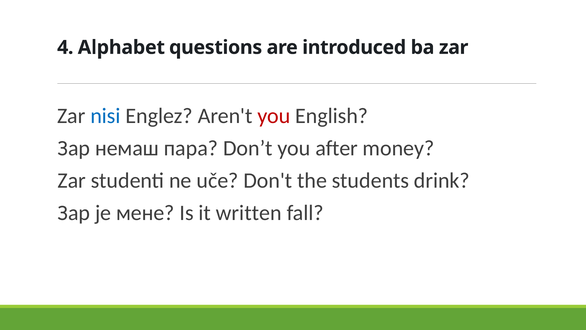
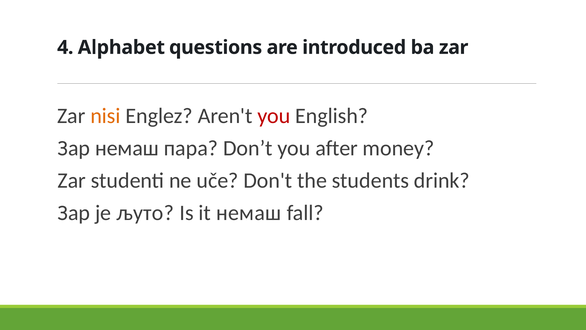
nisi colour: blue -> orange
мене: мене -> љуто
it written: written -> немаш
